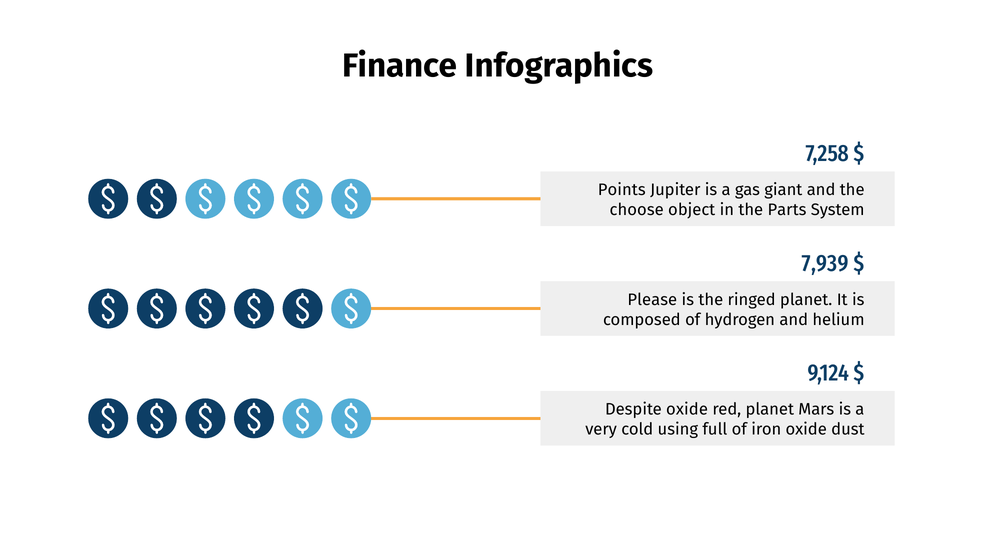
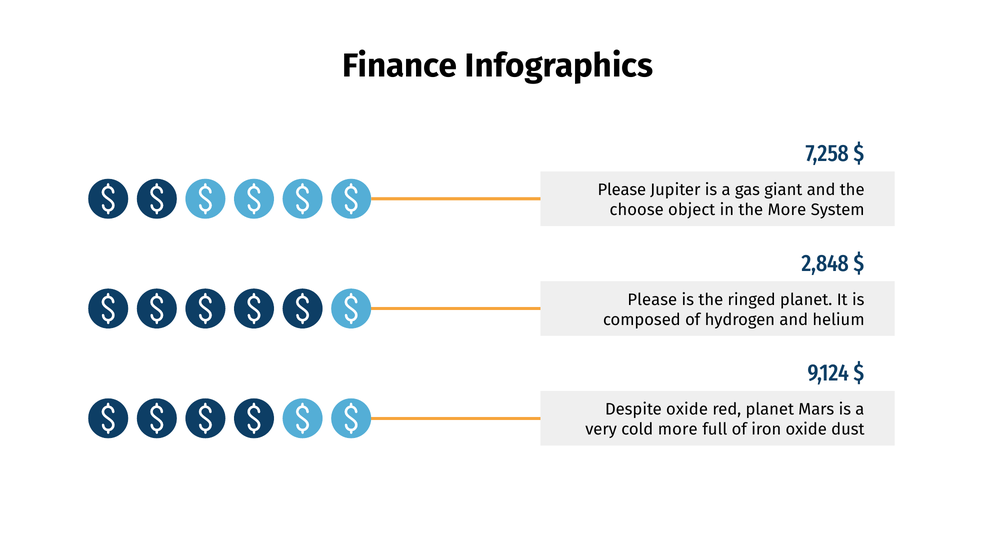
Points at (622, 190): Points -> Please
the Parts: Parts -> More
7,939: 7,939 -> 2,848
cold using: using -> more
